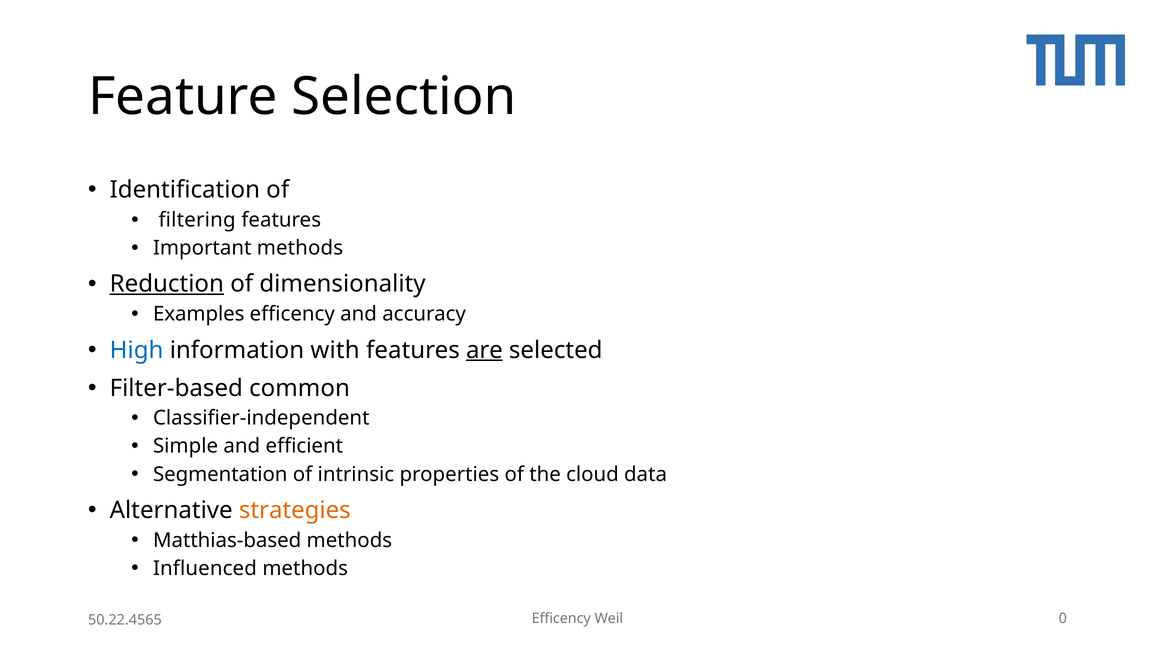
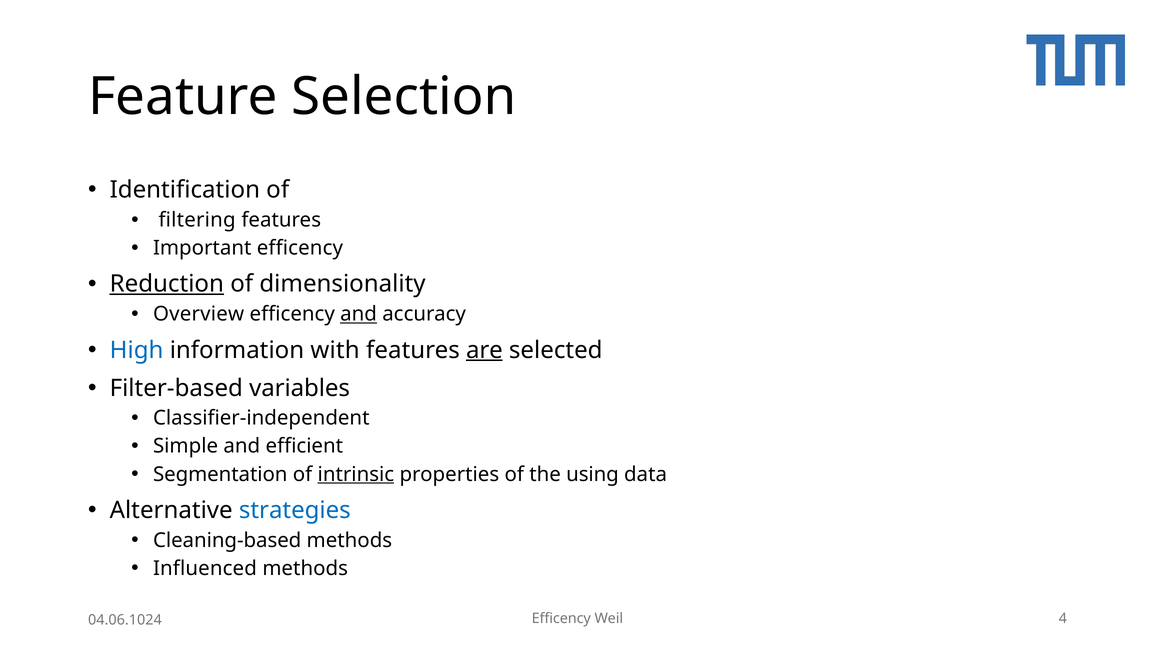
Important methods: methods -> efficency
Examples: Examples -> Overview
and at (359, 314) underline: none -> present
common: common -> variables
intrinsic underline: none -> present
cloud: cloud -> using
strategies colour: orange -> blue
Matthias-based: Matthias-based -> Cleaning-based
0: 0 -> 4
50.22.4565: 50.22.4565 -> 04.06.1024
